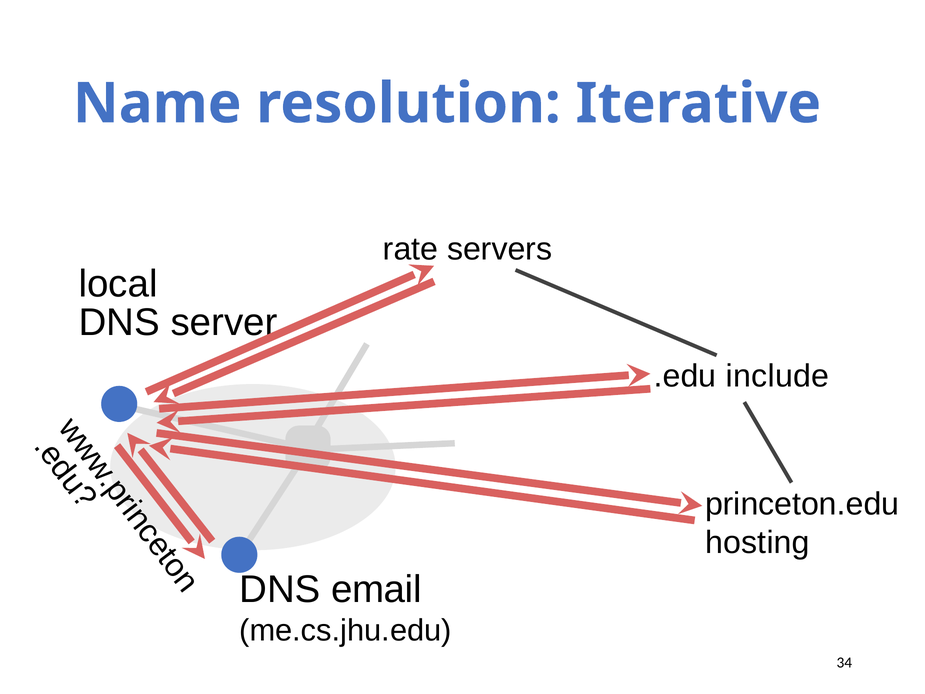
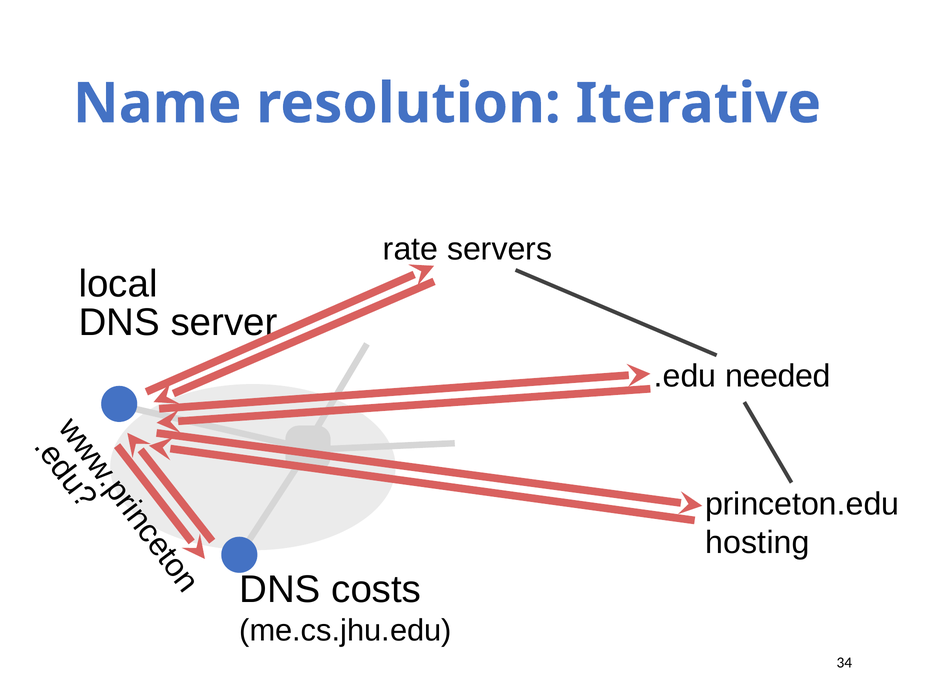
include: include -> needed
email: email -> costs
